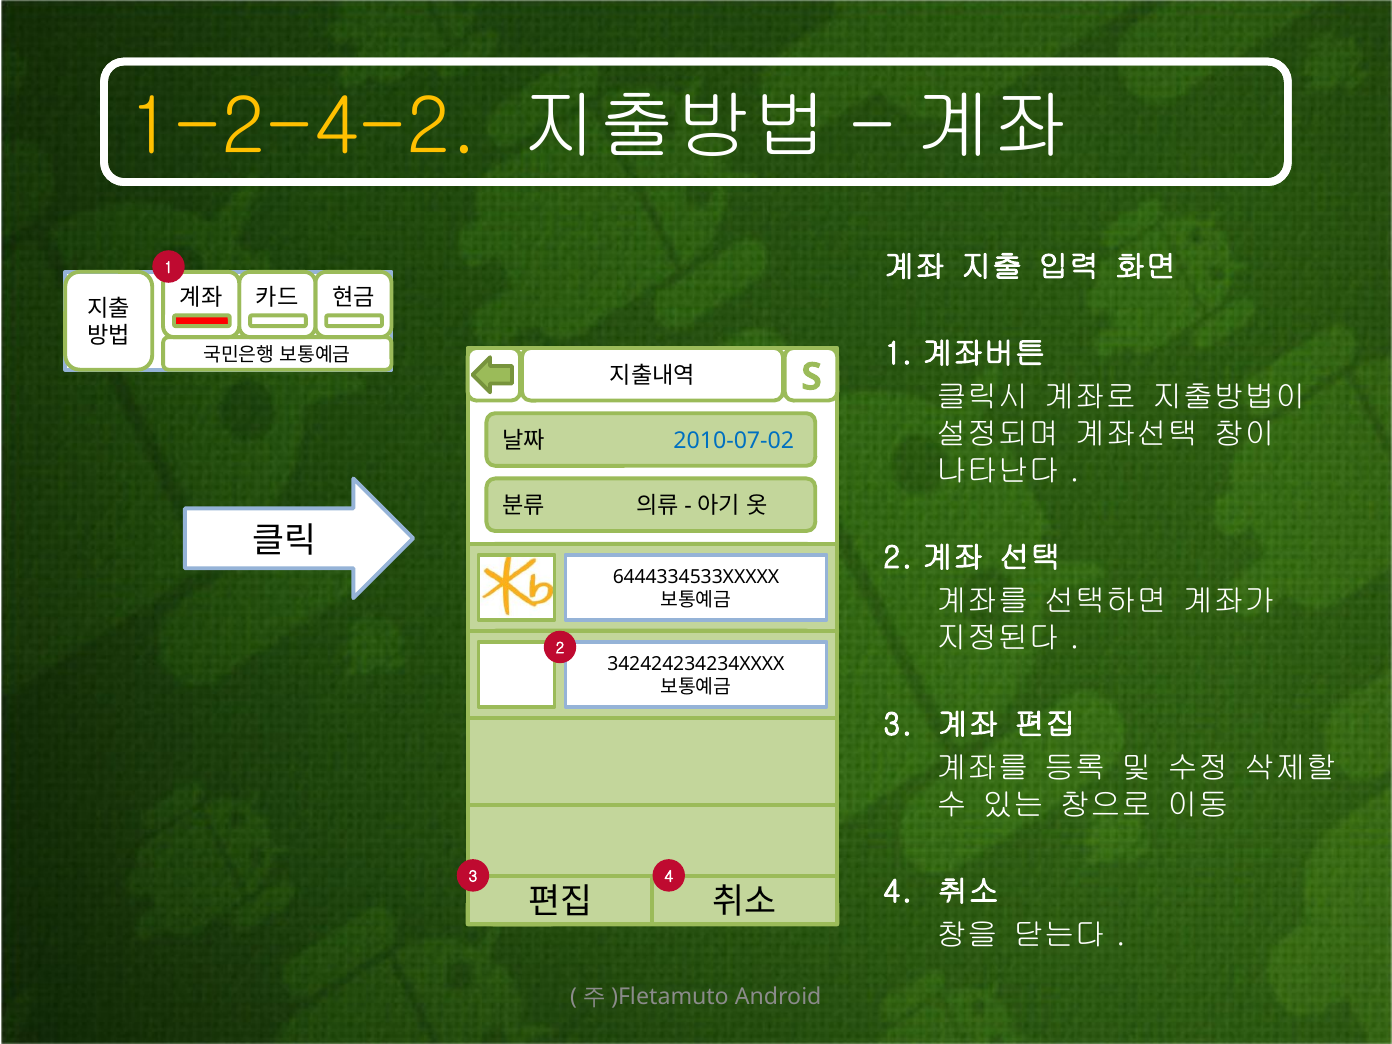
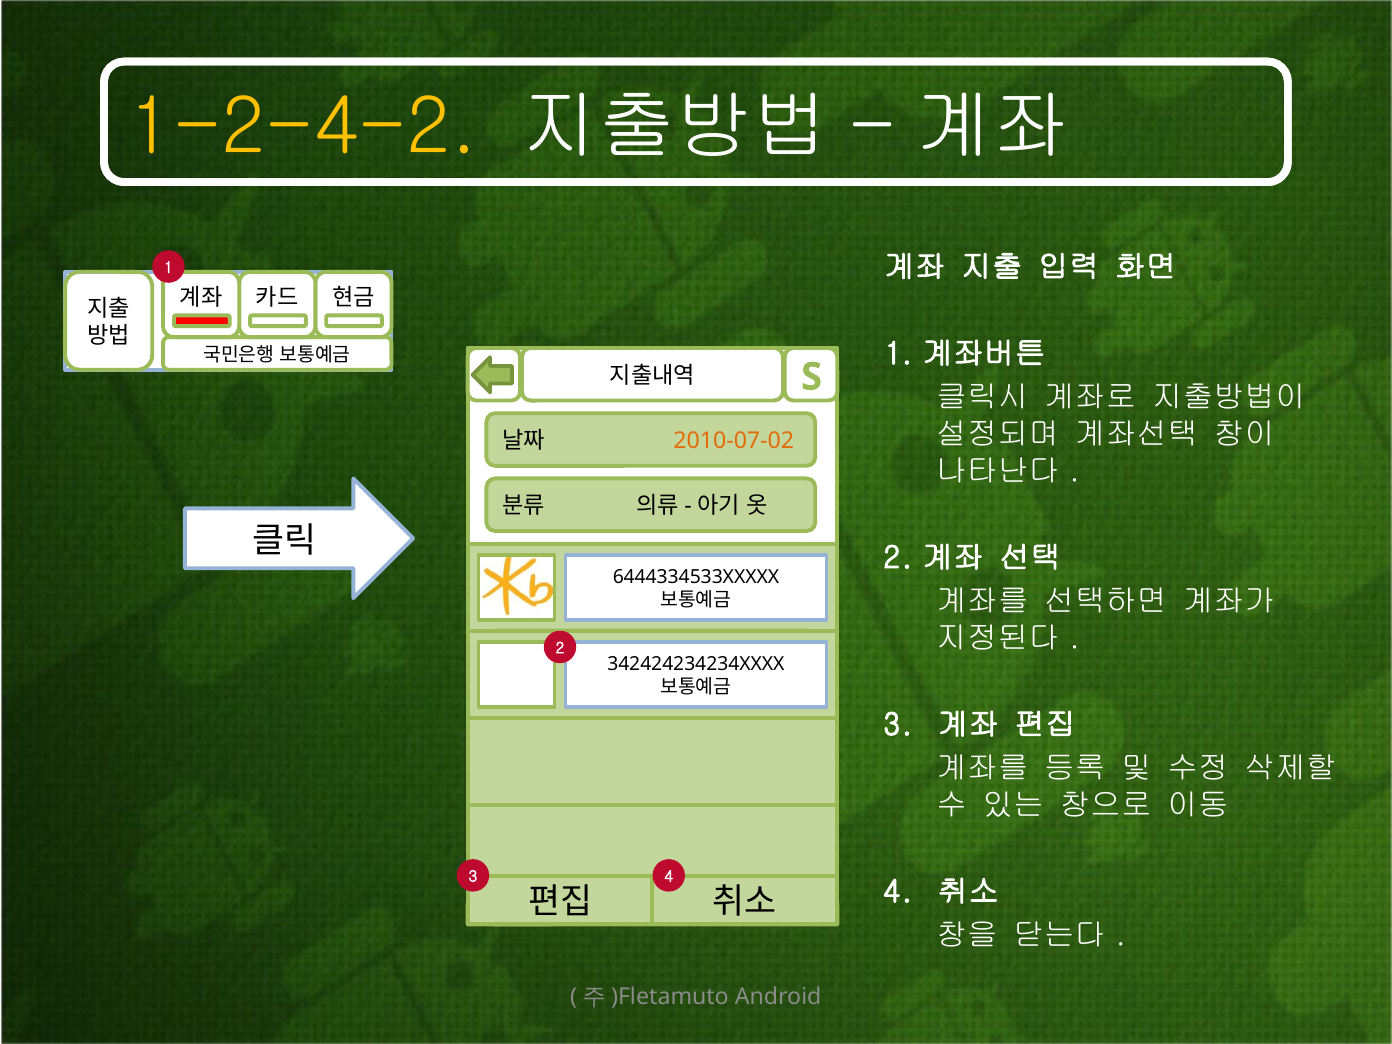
2010-07-02 colour: blue -> orange
